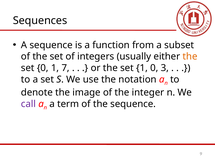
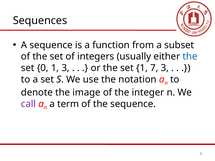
the at (190, 57) colour: orange -> blue
1 7: 7 -> 3
1 0: 0 -> 7
